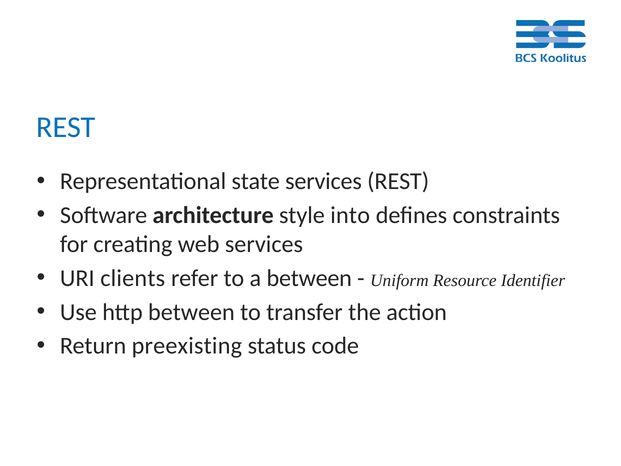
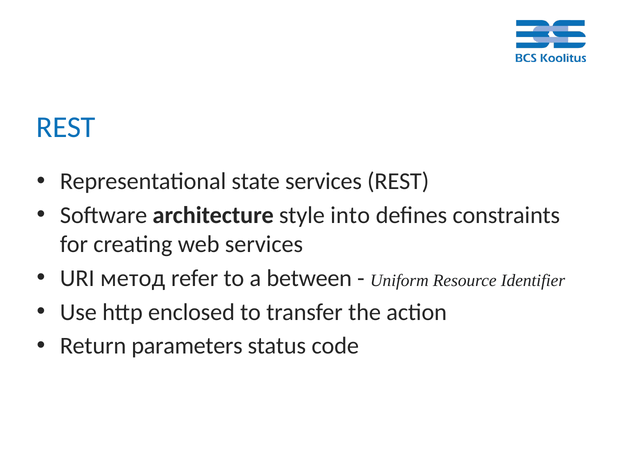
clients: clients -> метод
http between: between -> enclosed
preexisting: preexisting -> parameters
